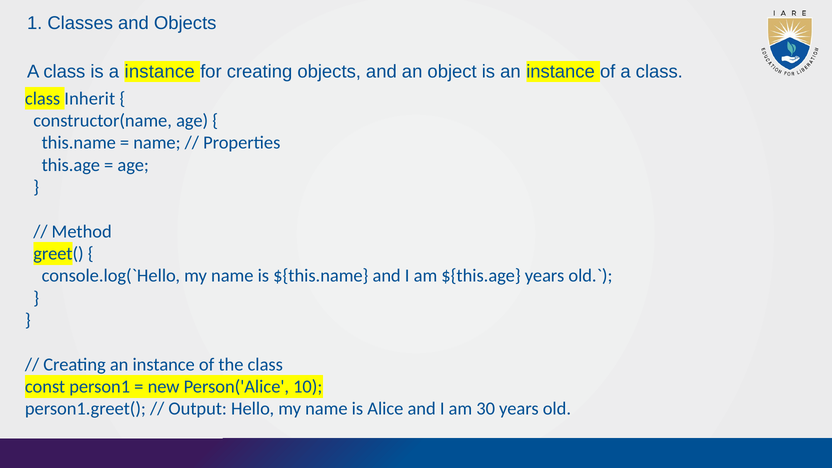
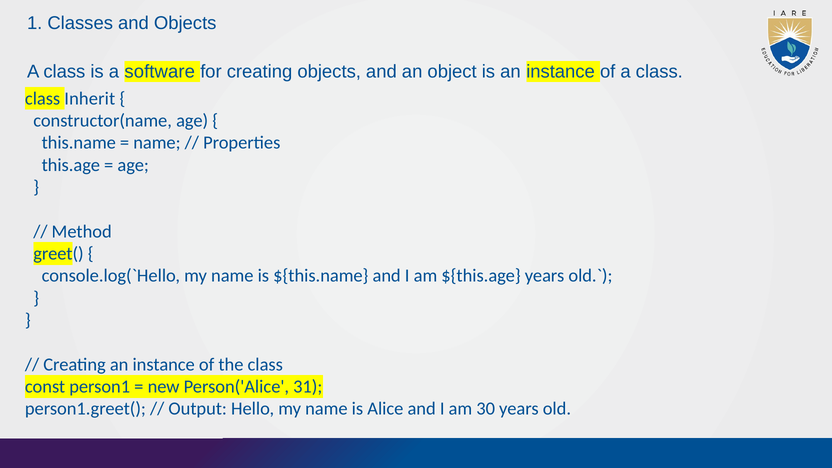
a instance: instance -> software
10: 10 -> 31
